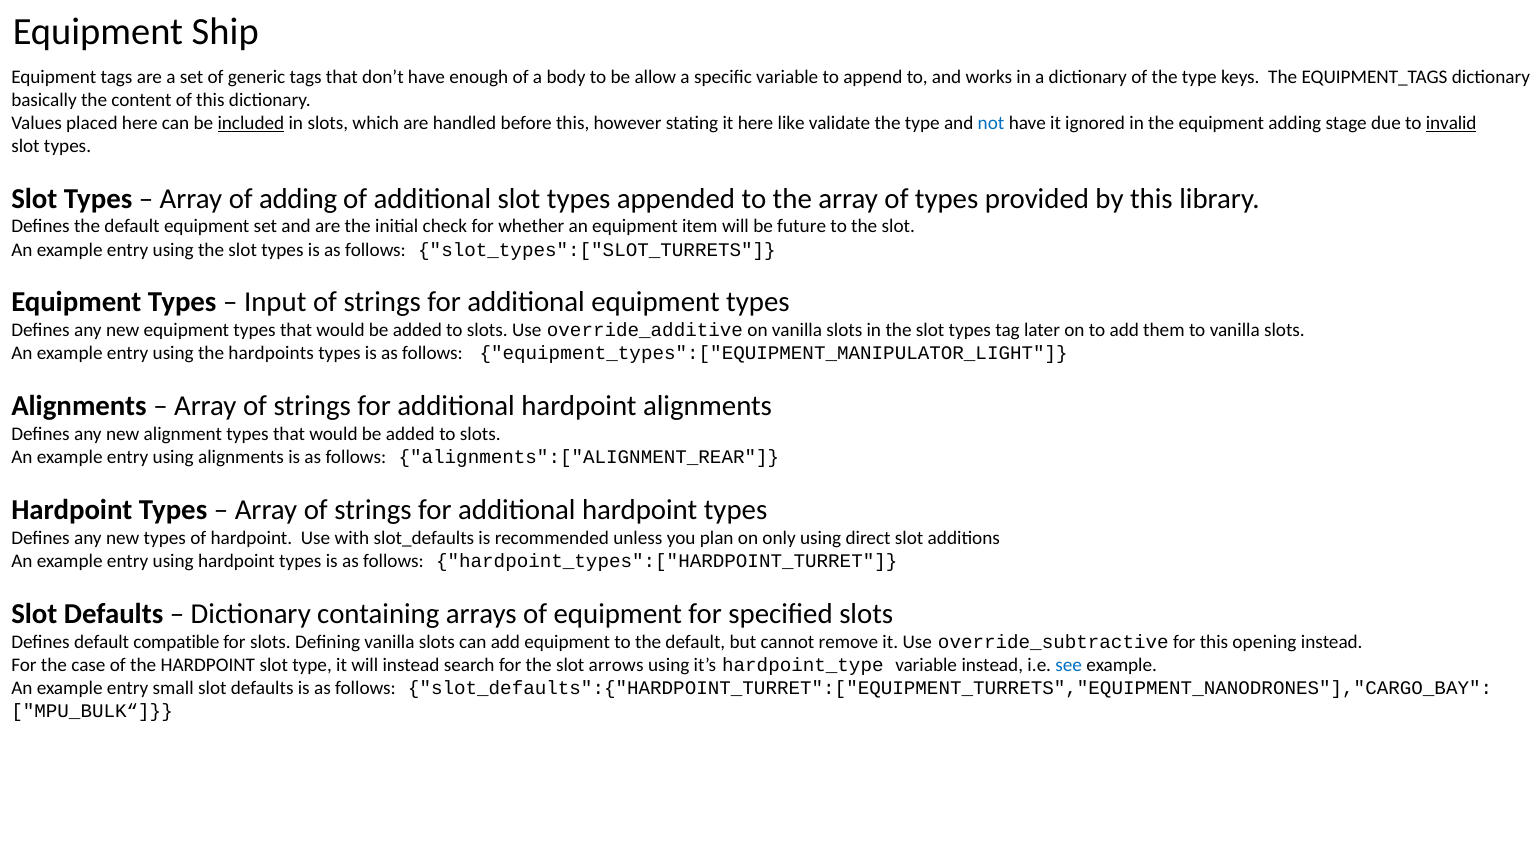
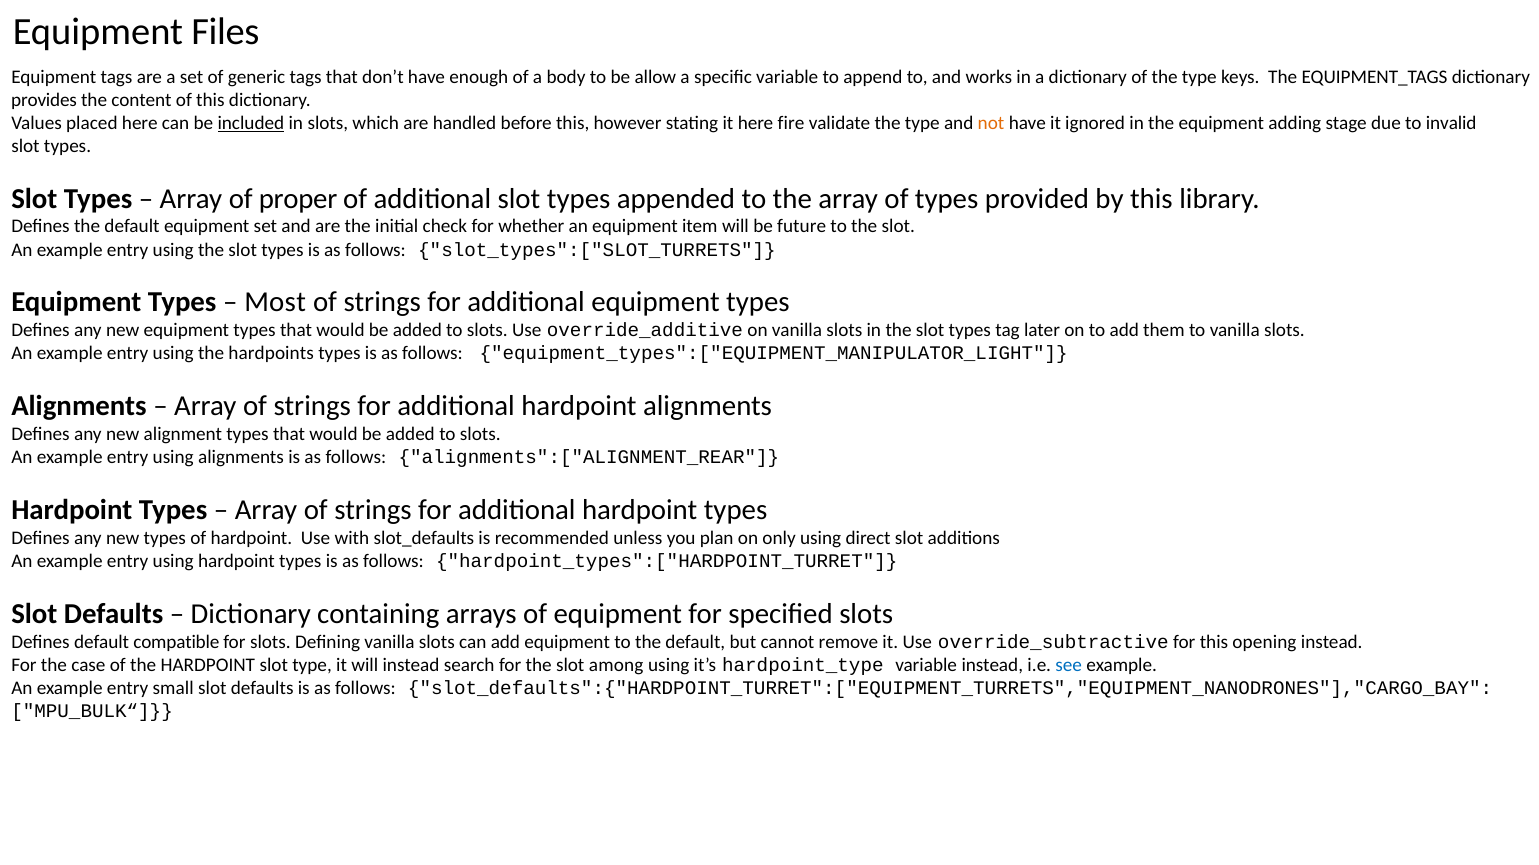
Ship: Ship -> Files
basically: basically -> provides
like: like -> fire
not colour: blue -> orange
invalid underline: present -> none
of adding: adding -> proper
Input: Input -> Most
arrows: arrows -> among
